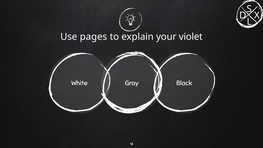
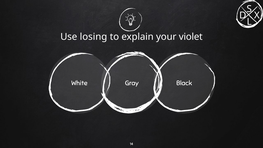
pages: pages -> losing
